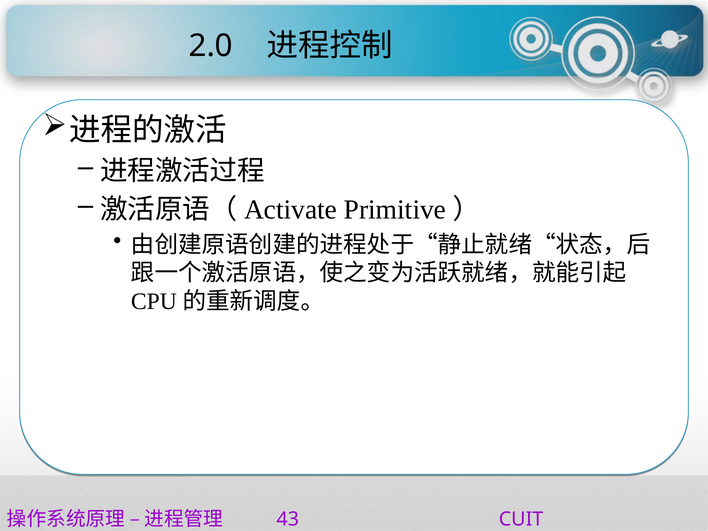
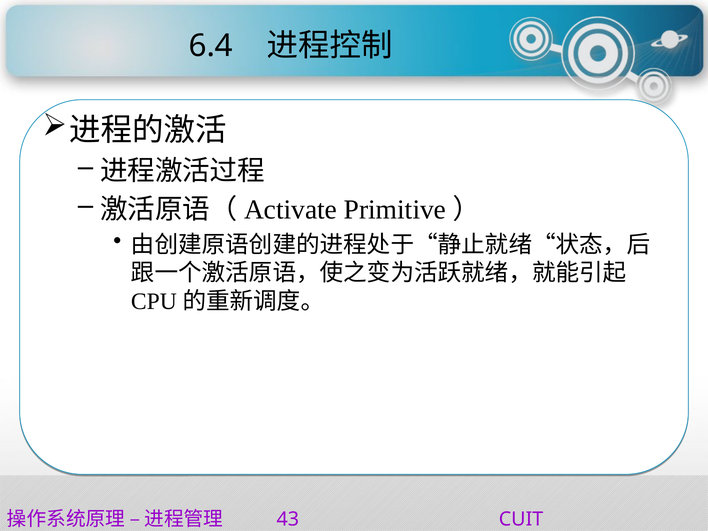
2.0: 2.0 -> 6.4
